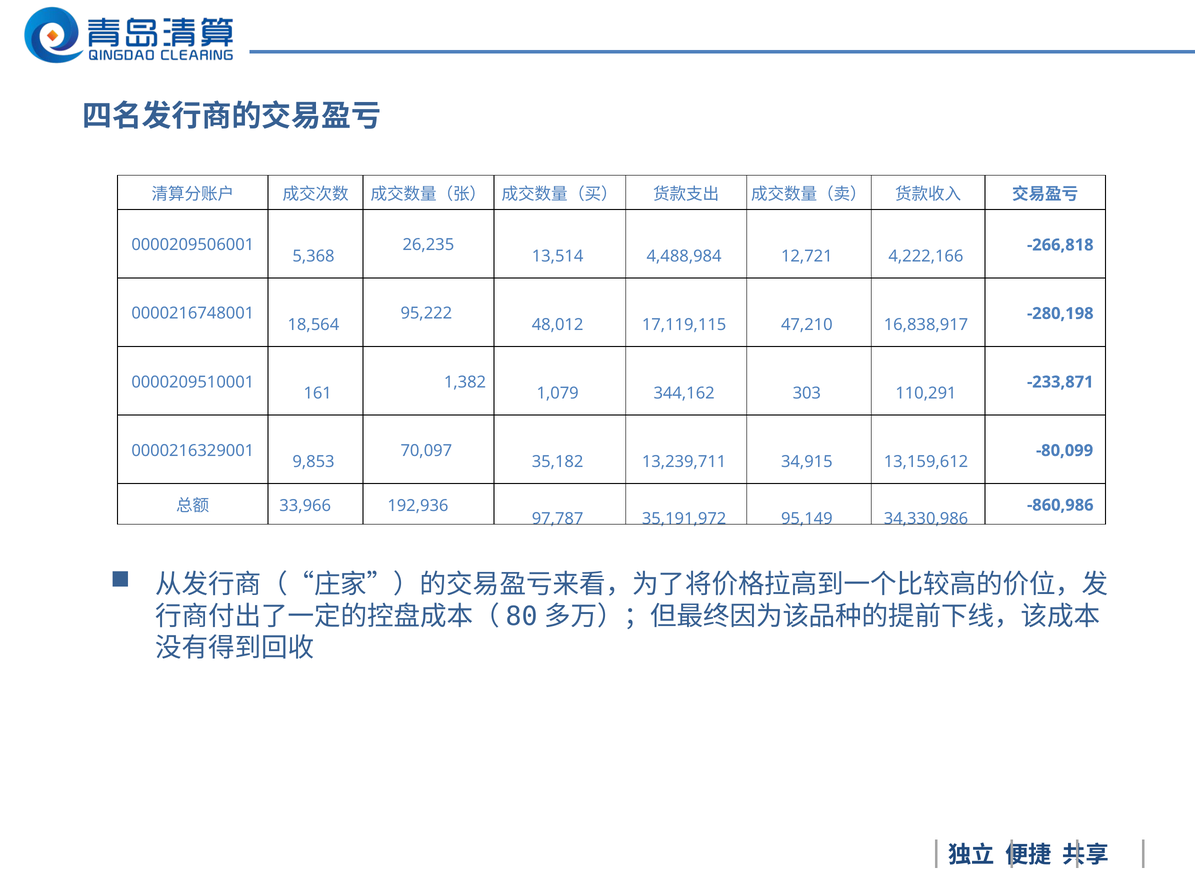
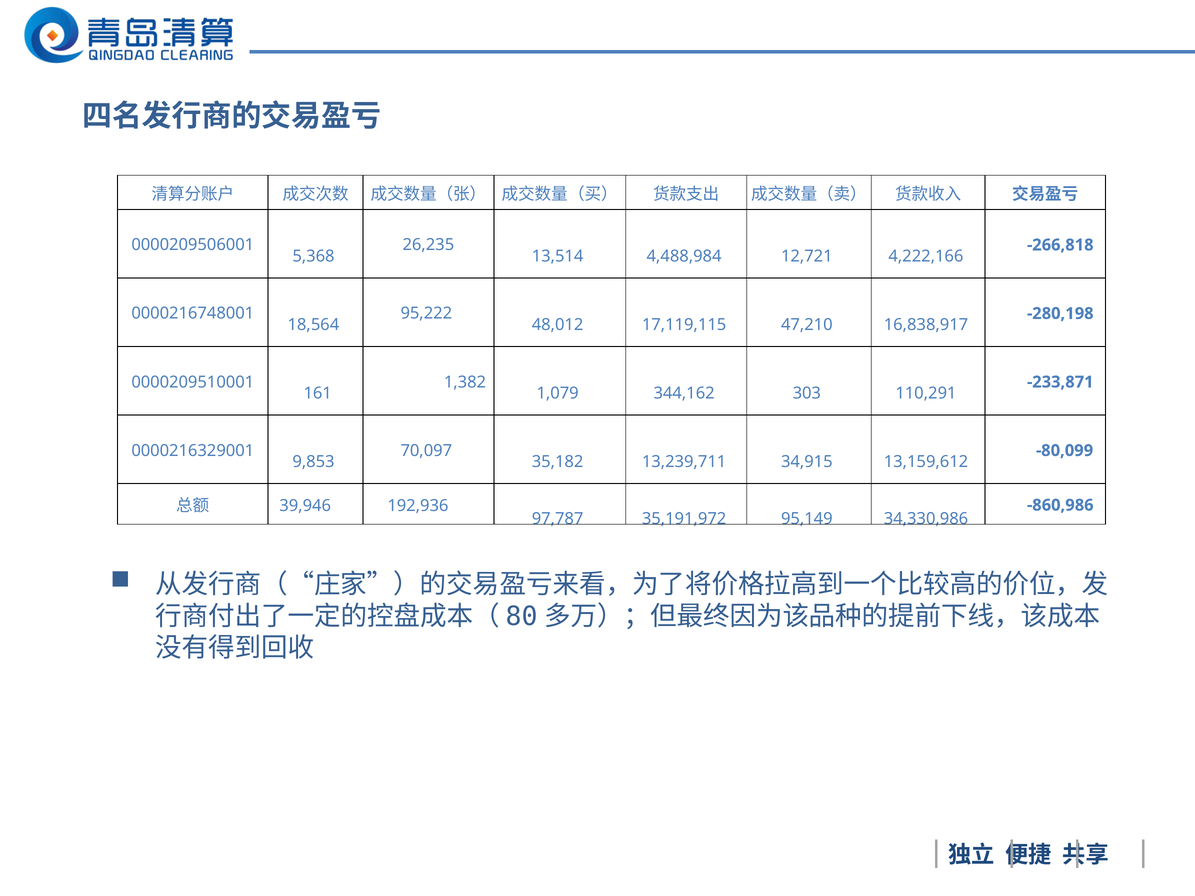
33,966: 33,966 -> 39,946
